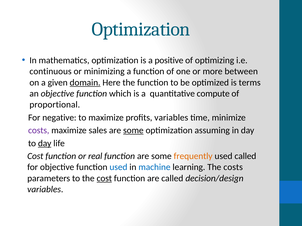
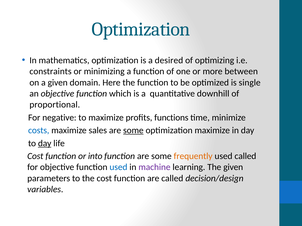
positive: positive -> desired
continuous: continuous -> constraints
domain underline: present -> none
terms: terms -> single
compute: compute -> downhill
profits variables: variables -> functions
costs at (39, 131) colour: purple -> blue
optimization assuming: assuming -> maximize
real: real -> into
machine colour: blue -> purple
The costs: costs -> given
cost at (104, 179) underline: present -> none
